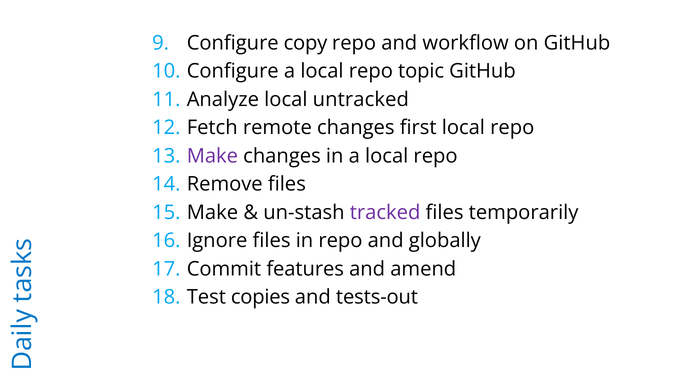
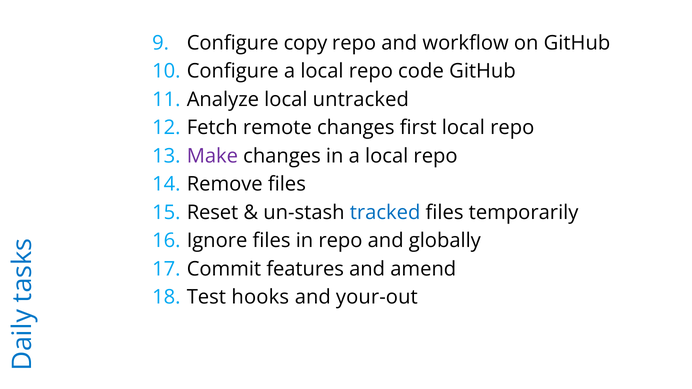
topic: topic -> code
Make at (212, 213): Make -> Reset
tracked colour: purple -> blue
copies: copies -> hooks
tests-out: tests-out -> your-out
